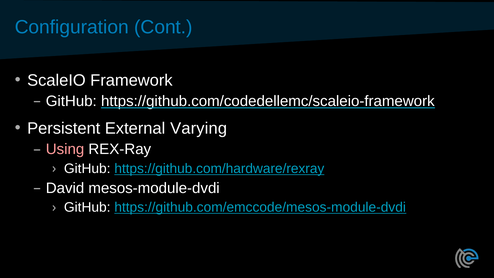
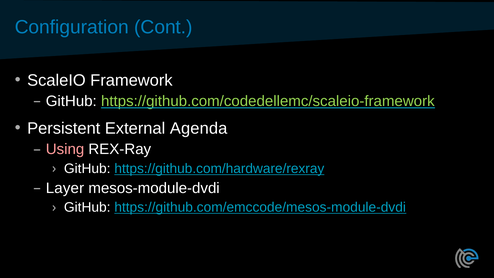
https://github.com/codedellemc/scaleio-framework colour: white -> light green
Varying: Varying -> Agenda
David: David -> Layer
